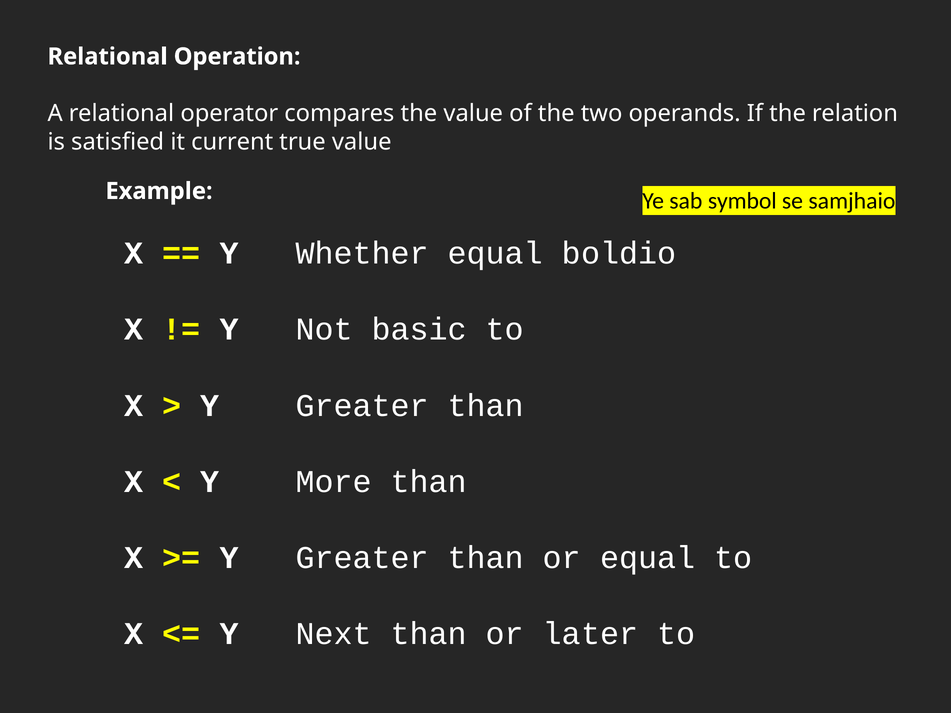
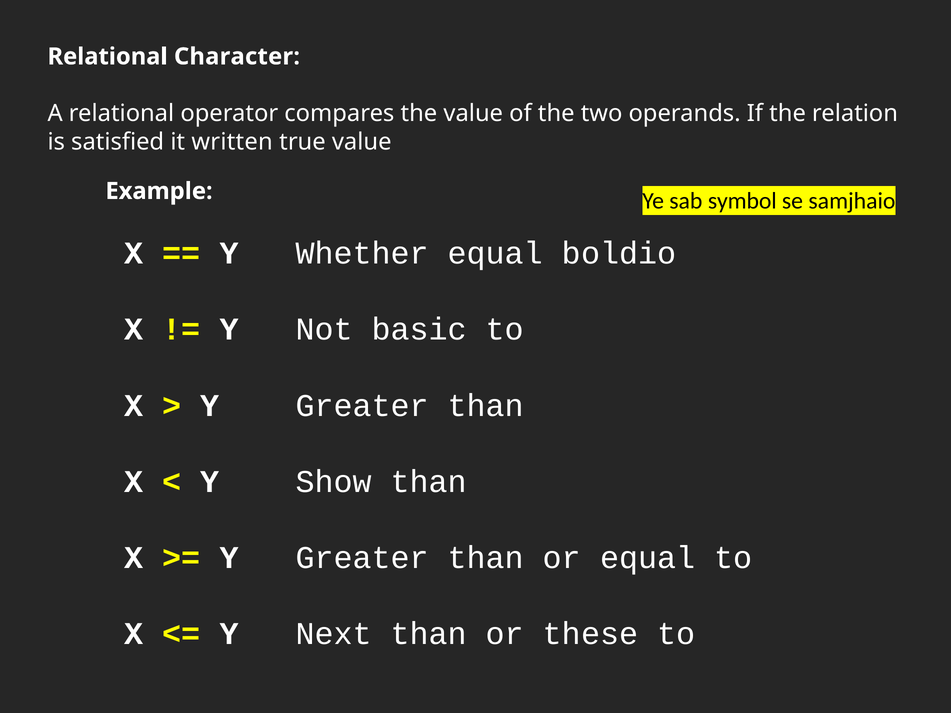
Operation: Operation -> Character
current: current -> written
More: More -> Show
later: later -> these
